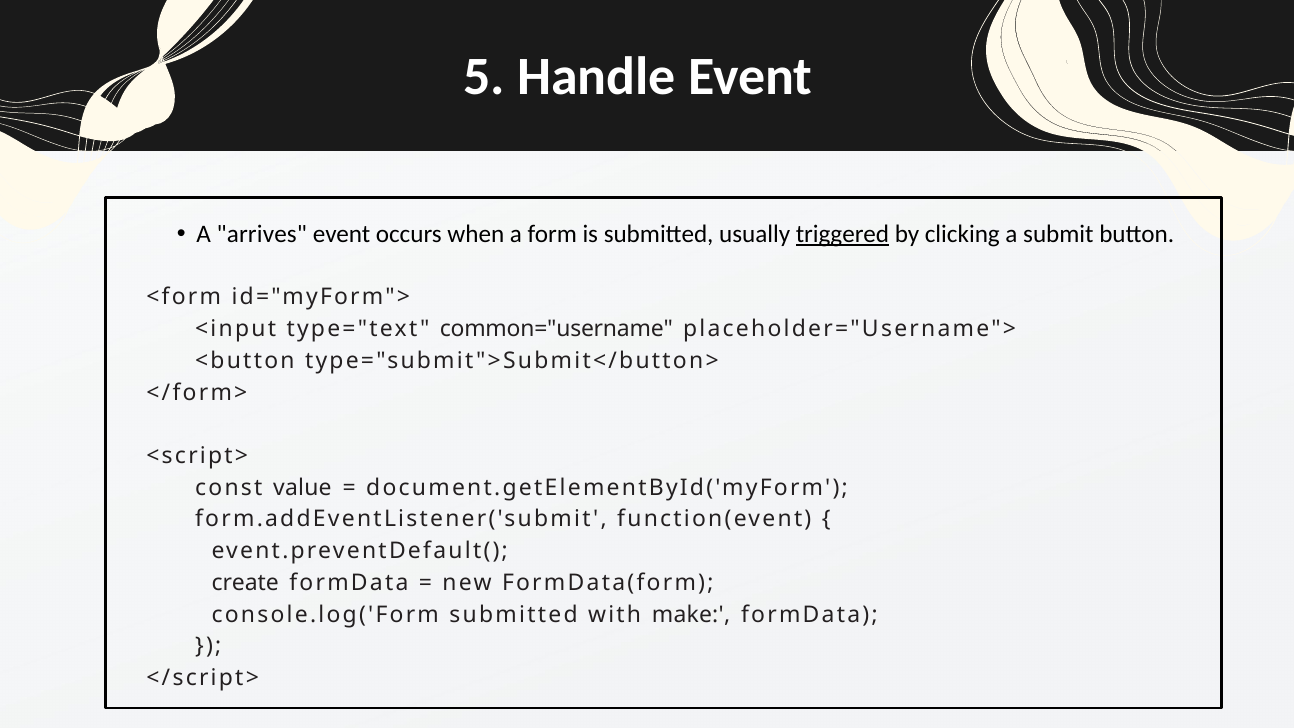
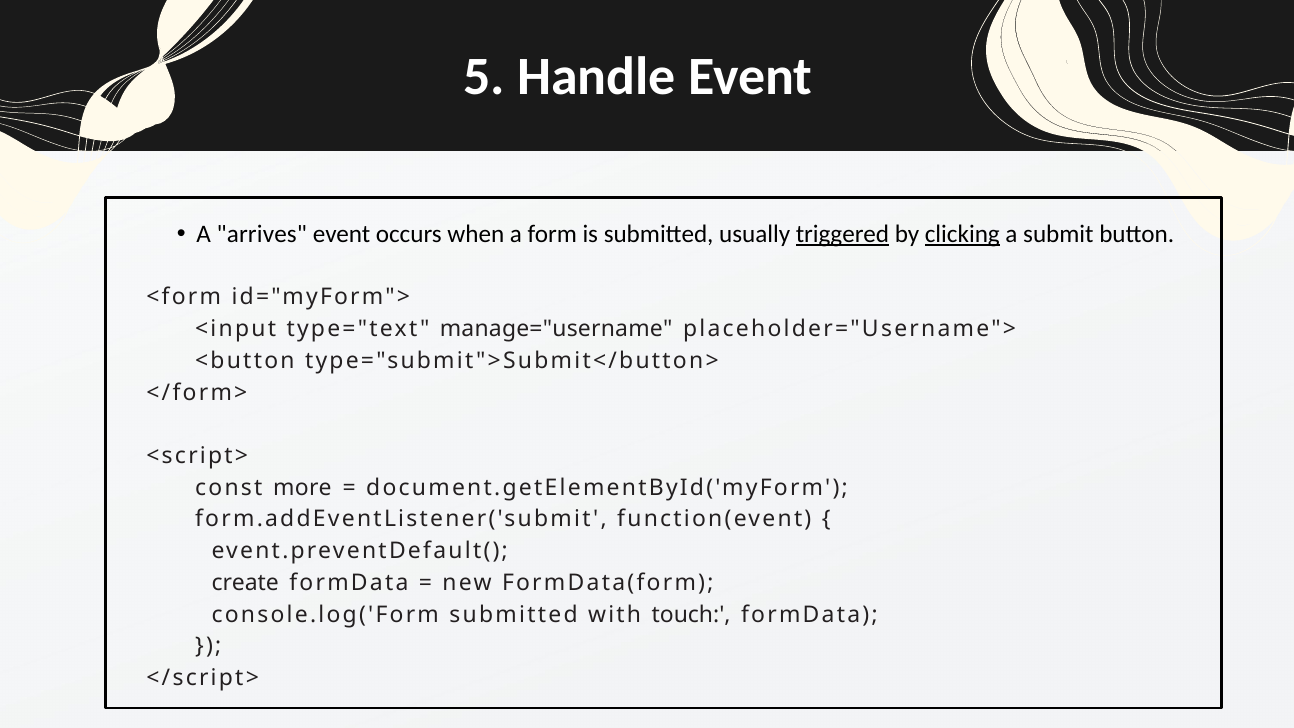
clicking underline: none -> present
common="username: common="username -> manage="username
value: value -> more
make: make -> touch
